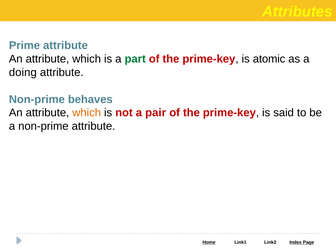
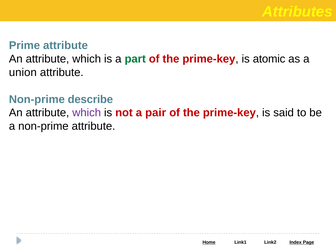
doing: doing -> union
behaves: behaves -> describe
which at (87, 113) colour: orange -> purple
